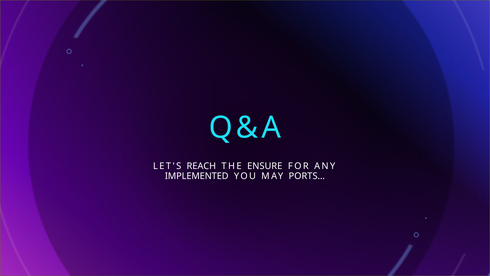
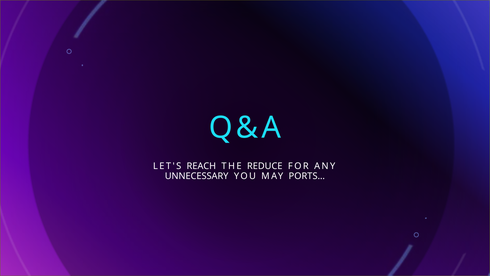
ENSURE: ENSURE -> REDUCE
IMPLEMENTED: IMPLEMENTED -> UNNECESSARY
